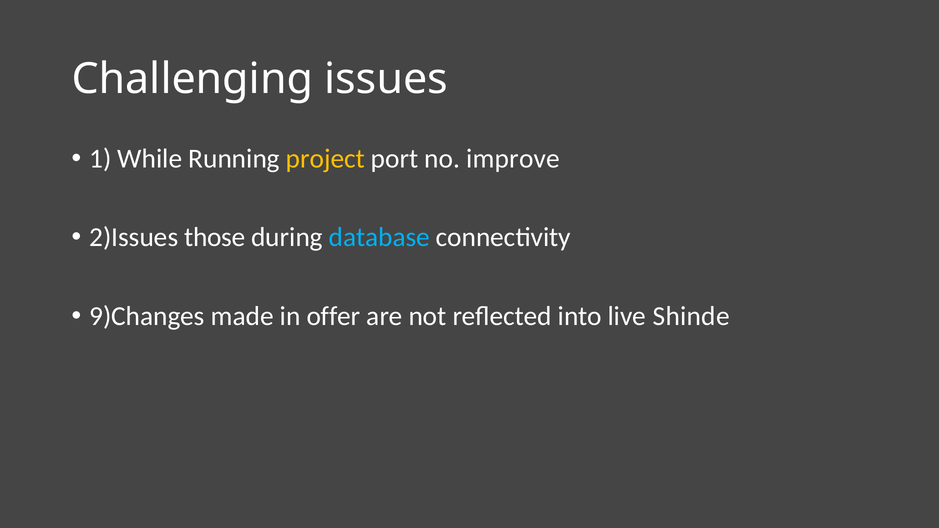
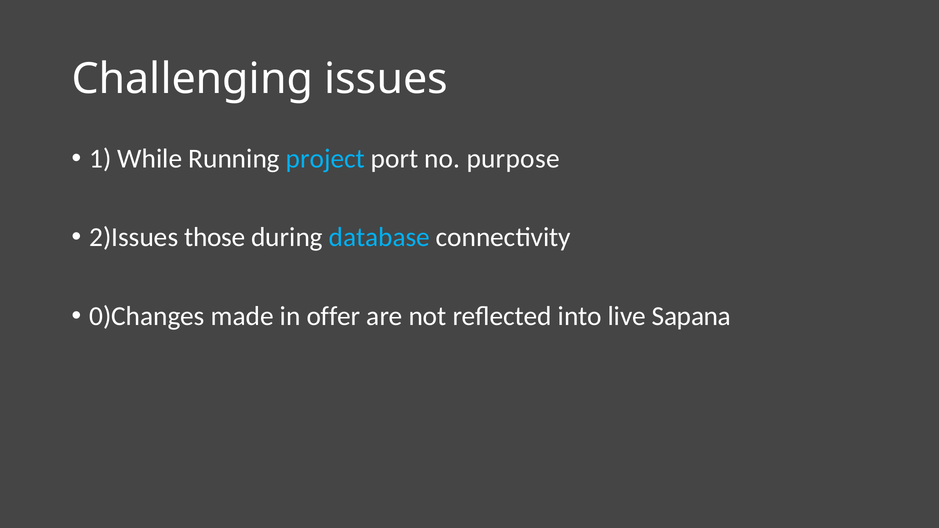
project colour: yellow -> light blue
improve: improve -> purpose
9)Changes: 9)Changes -> 0)Changes
Shinde: Shinde -> Sapana
